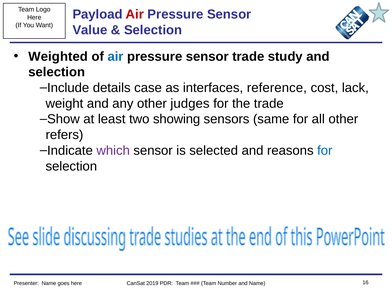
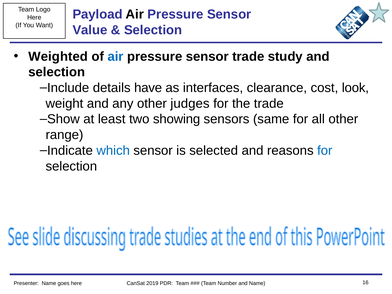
Air at (135, 14) colour: red -> black
case: case -> have
reference: reference -> clearance
lack: lack -> look
refers: refers -> range
which colour: purple -> blue
